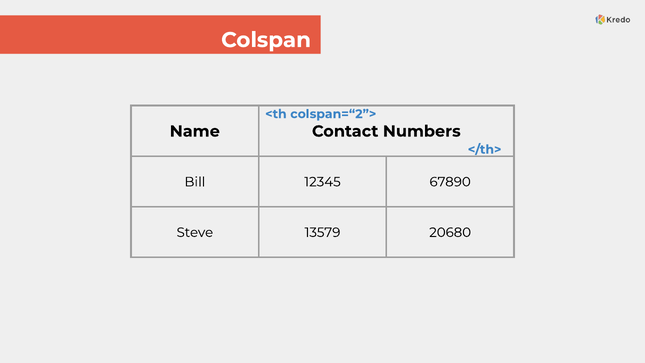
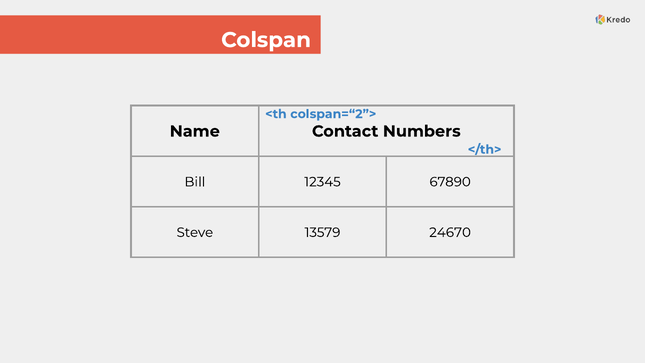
20680: 20680 -> 24670
